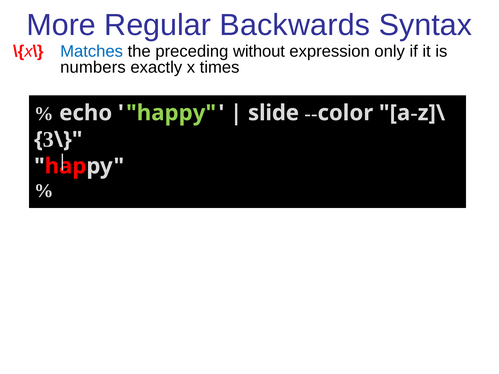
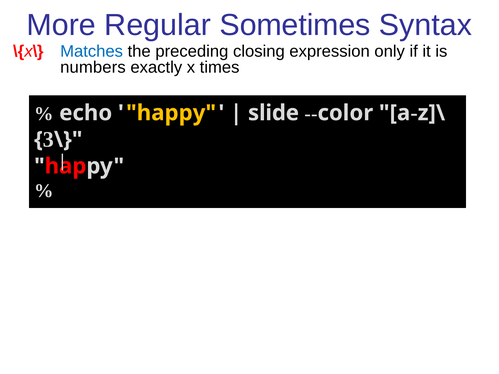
Backwards: Backwards -> Sometimes
without: without -> closing
happy at (171, 113) colour: light green -> yellow
